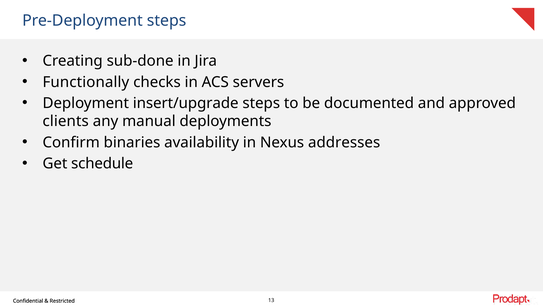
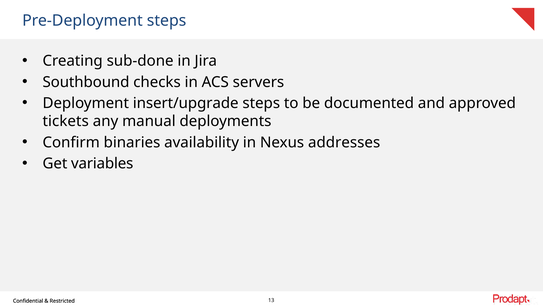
Functionally: Functionally -> Southbound
clients: clients -> tickets
schedule: schedule -> variables
